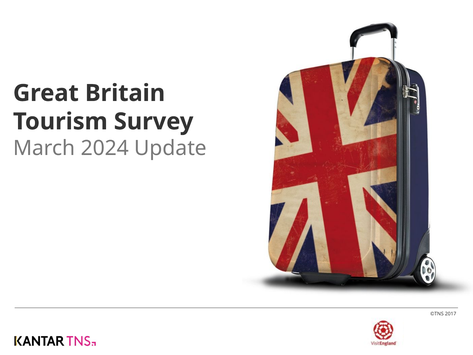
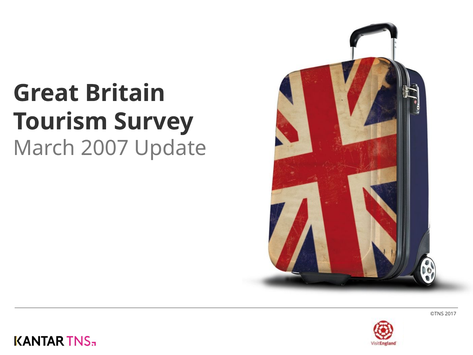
2024: 2024 -> 2007
